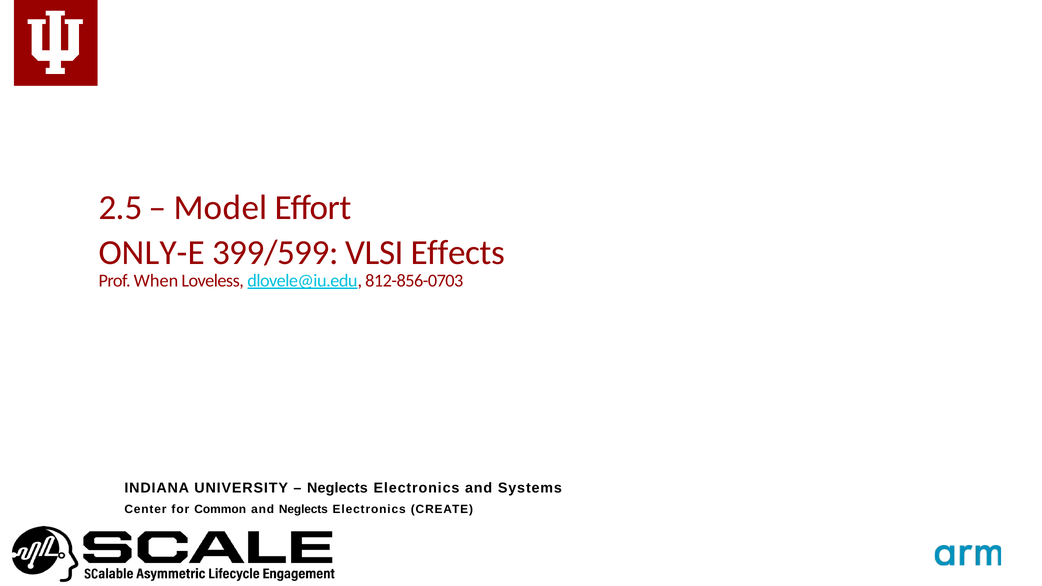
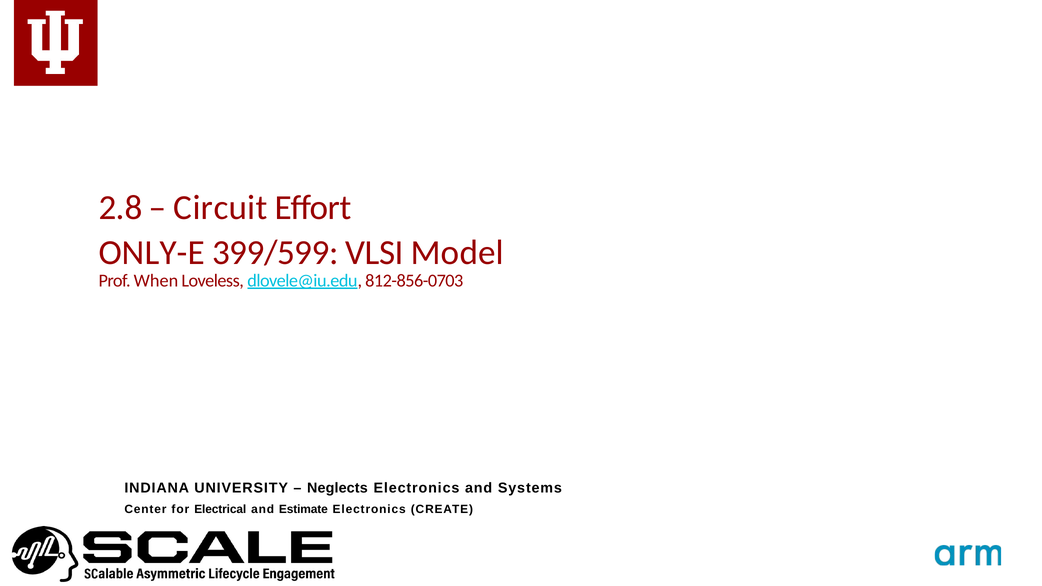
2.5: 2.5 -> 2.8
Model: Model -> Circuit
Effects: Effects -> Model
Common: Common -> Electrical
and Neglects: Neglects -> Estimate
